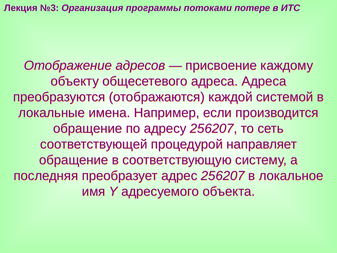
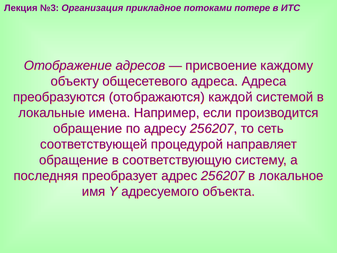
программы: программы -> прикладное
